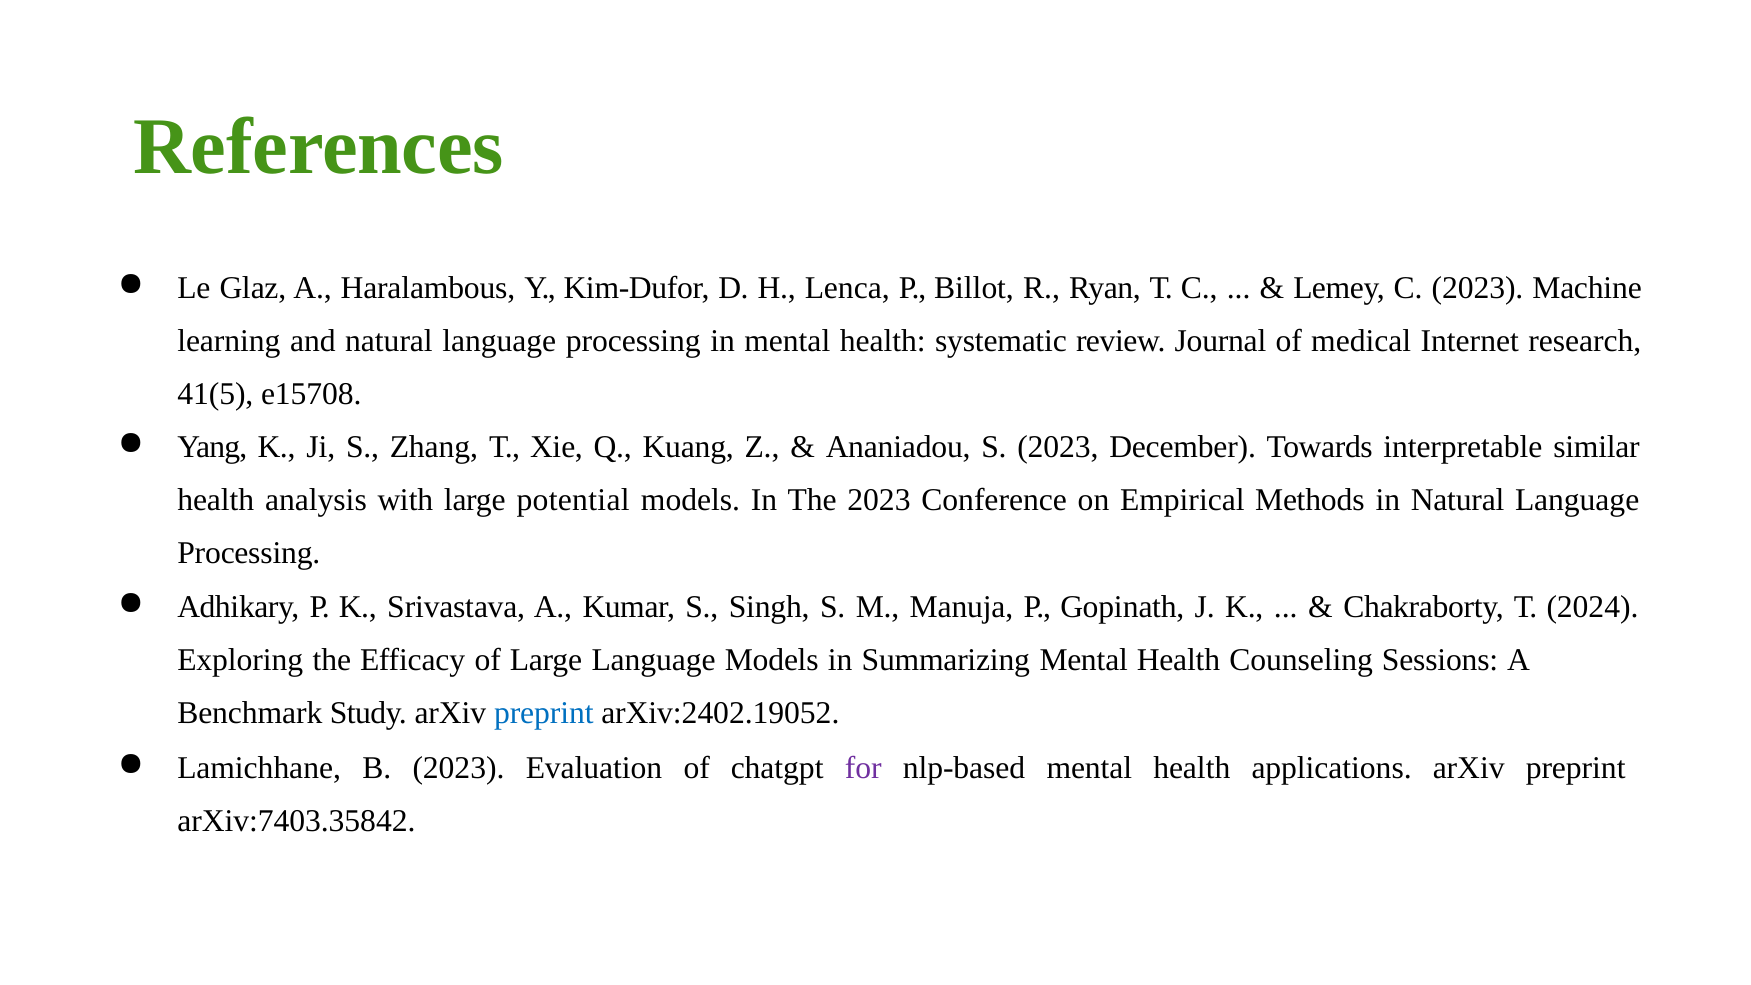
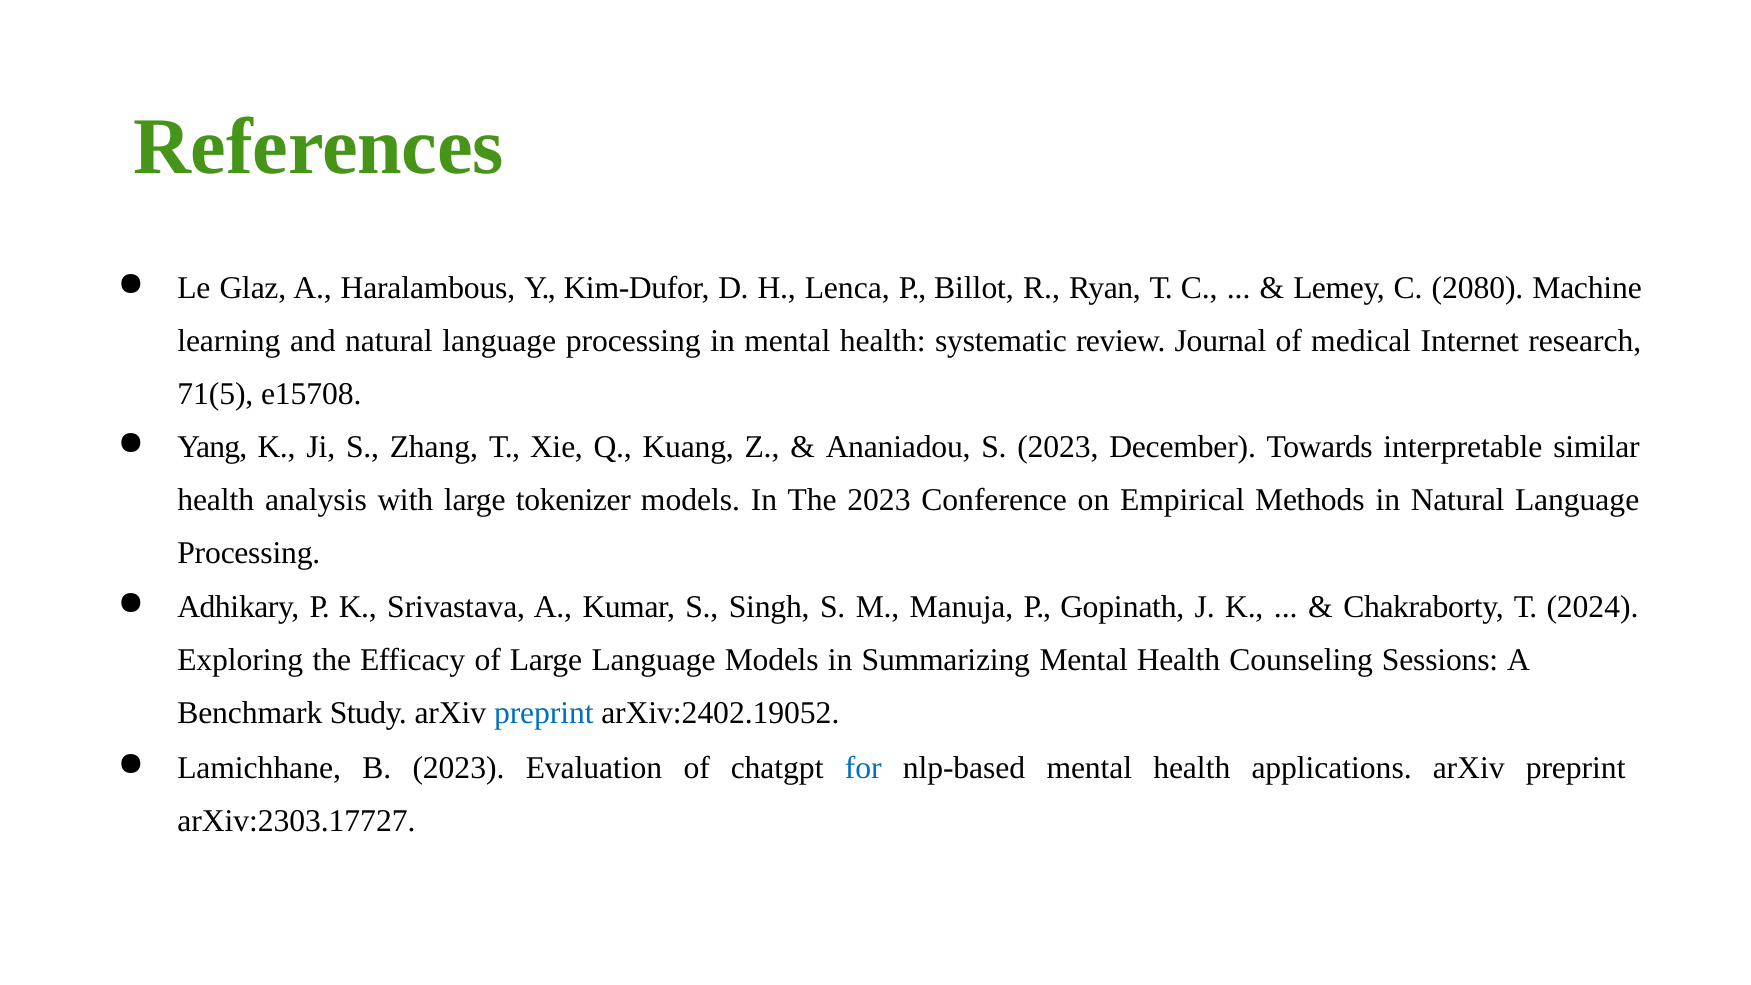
C 2023: 2023 -> 2080
41(5: 41(5 -> 71(5
potential: potential -> tokenizer
for colour: purple -> blue
arXiv:7403.35842: arXiv:7403.35842 -> arXiv:2303.17727
